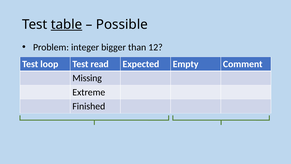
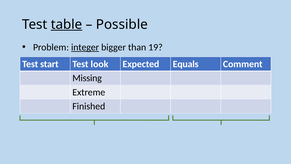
integer underline: none -> present
12: 12 -> 19
loop: loop -> start
read: read -> look
Empty: Empty -> Equals
